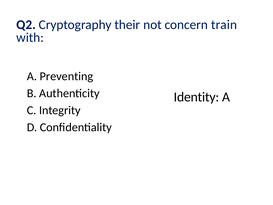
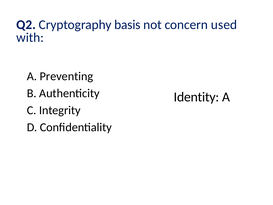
their: their -> basis
train: train -> used
